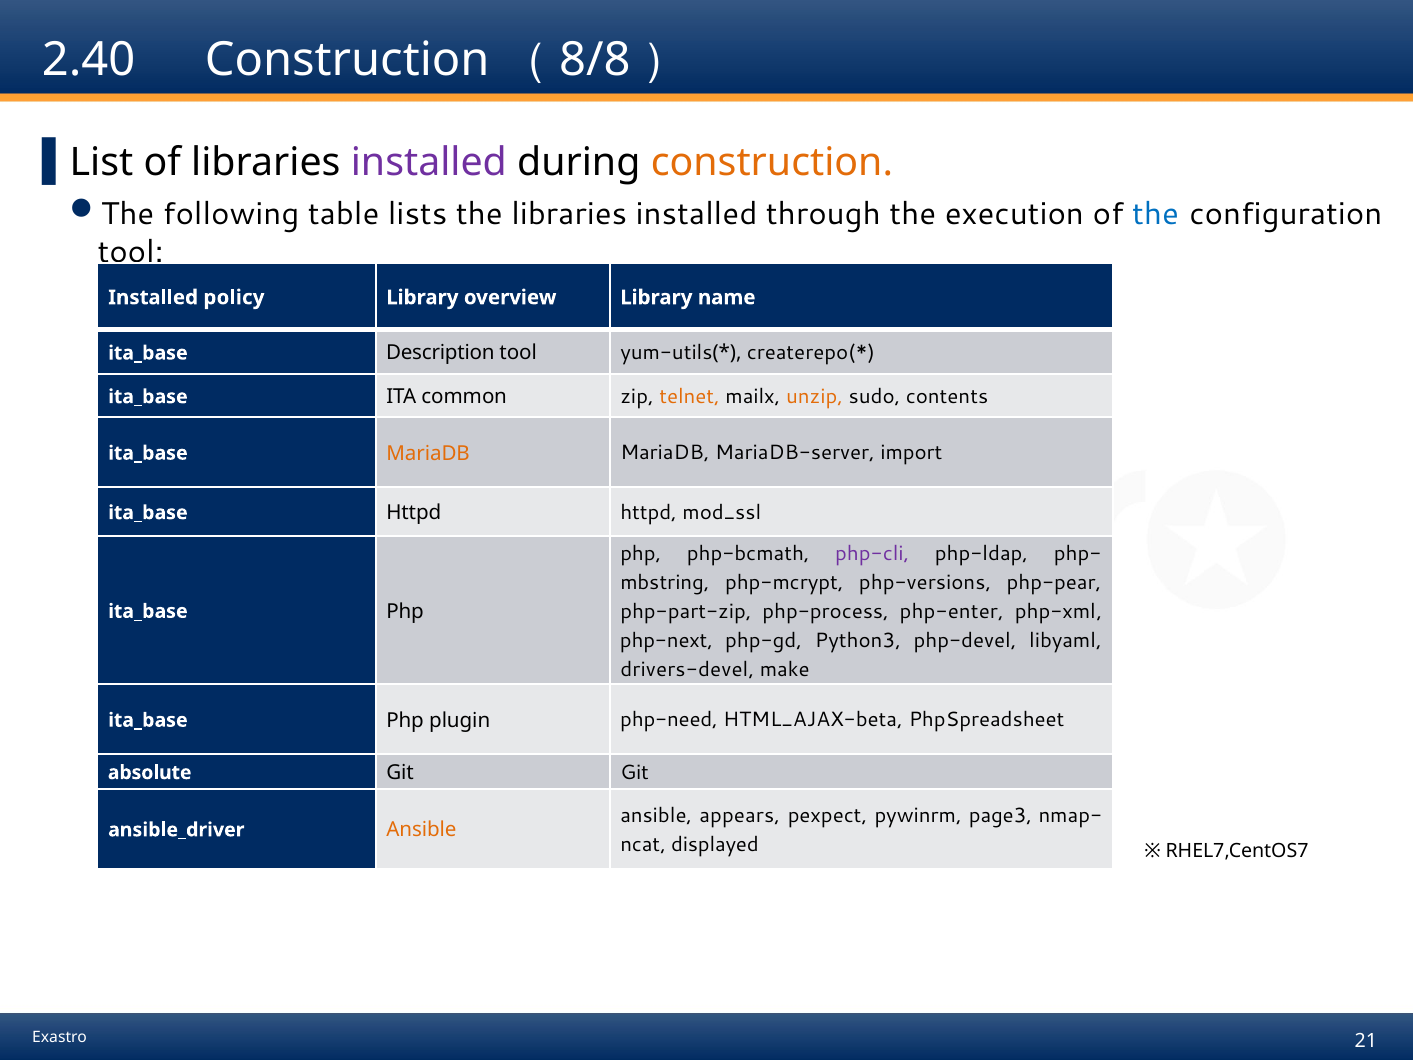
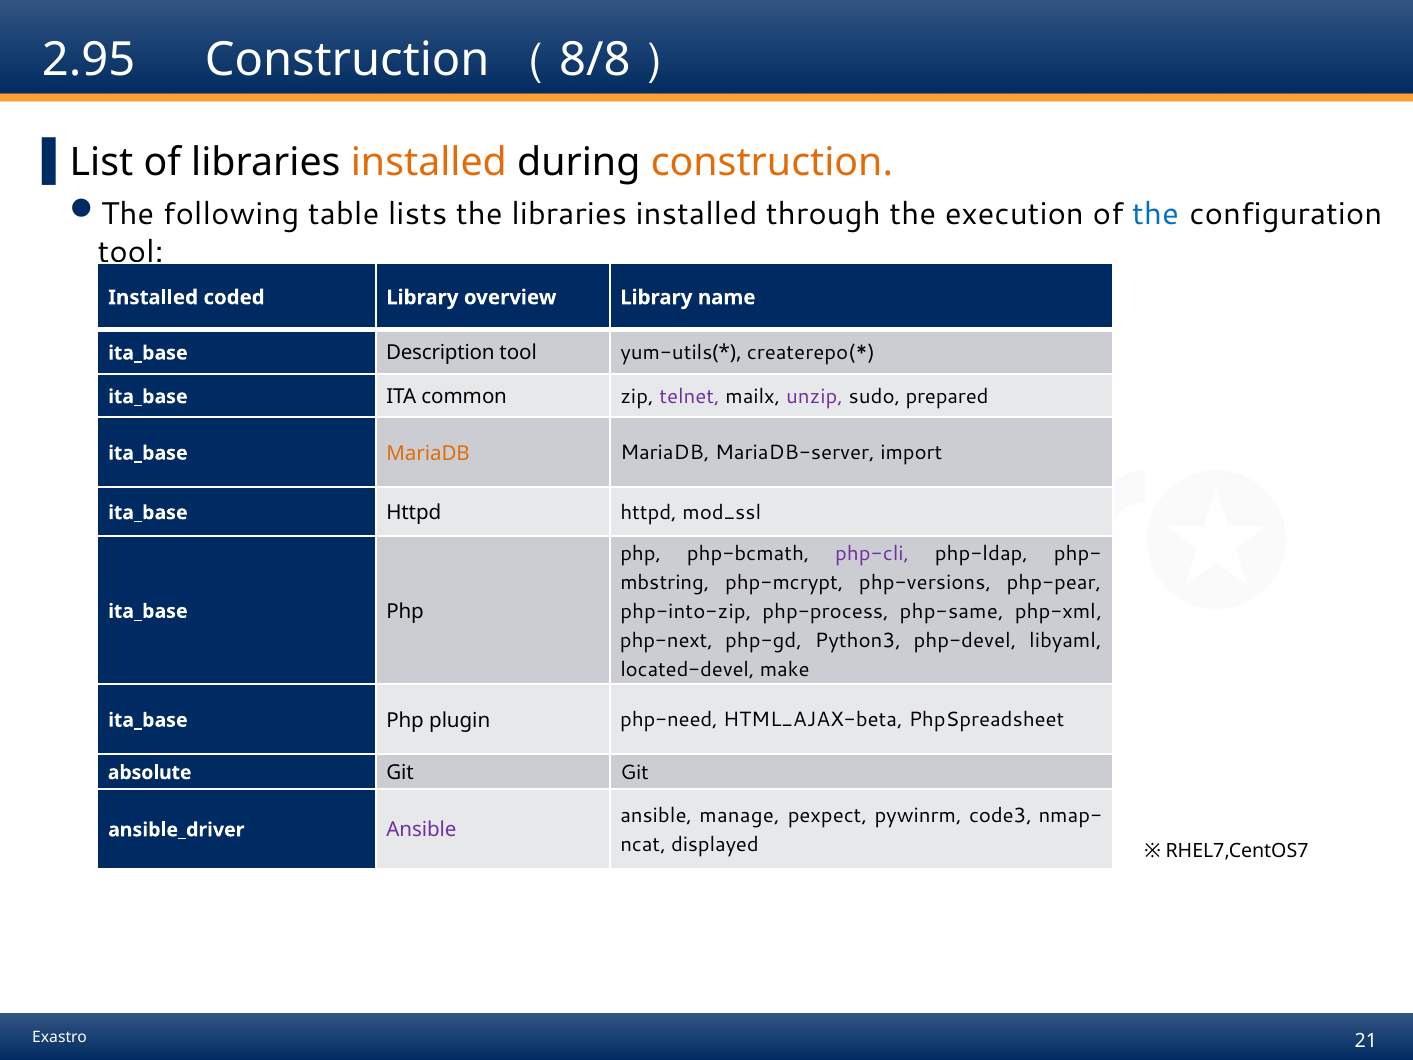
2.40: 2.40 -> 2.95
installed at (429, 163) colour: purple -> orange
policy: policy -> coded
telnet colour: orange -> purple
unzip colour: orange -> purple
contents: contents -> prepared
php-part-zip: php-part-zip -> php-into-zip
php-enter: php-enter -> php-same
drivers-devel: drivers-devel -> located-devel
appears: appears -> manage
page3: page3 -> code3
Ansible at (421, 830) colour: orange -> purple
